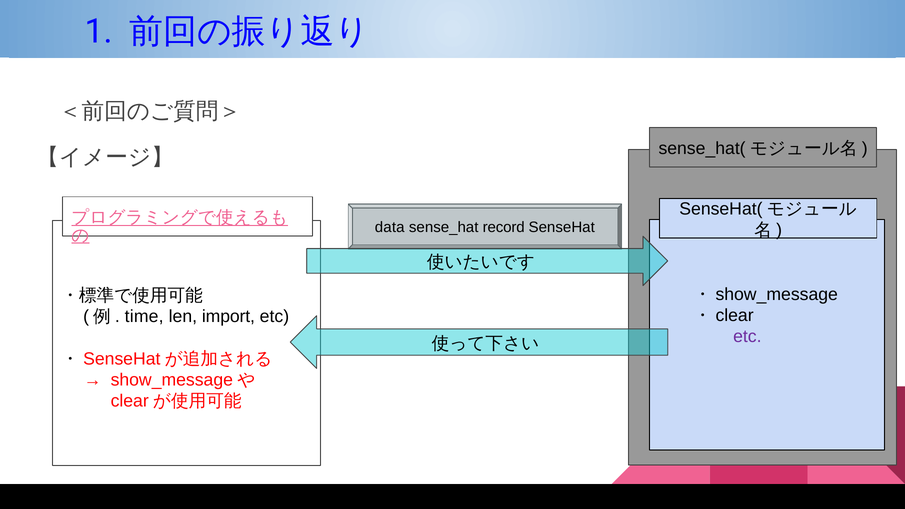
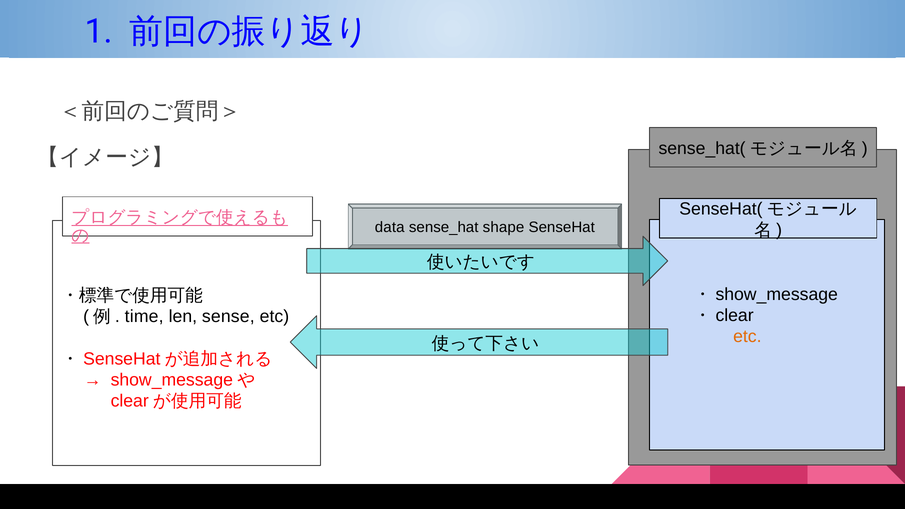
record: record -> shape
import: import -> sense
etc at (747, 337) colour: purple -> orange
